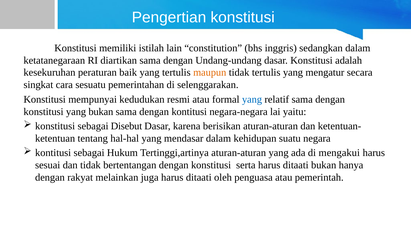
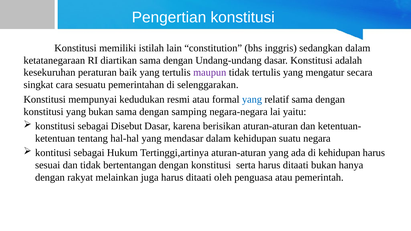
maupun colour: orange -> purple
dengan kontitusi: kontitusi -> samping
di mengakui: mengakui -> kehidupan
